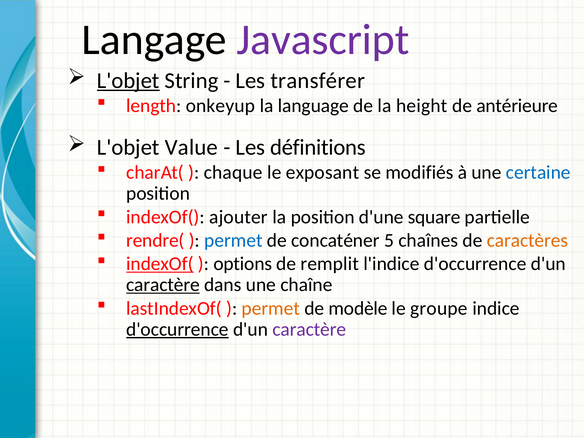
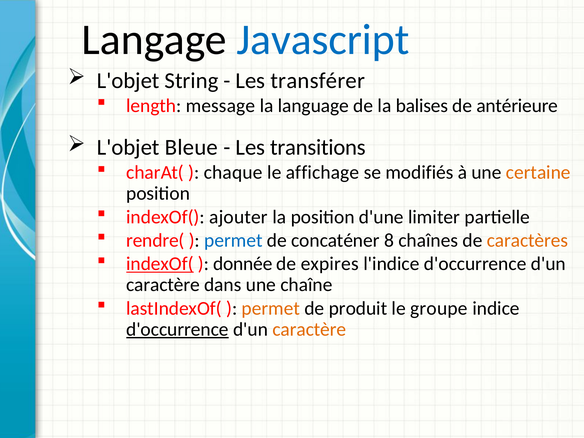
Javascript colour: purple -> blue
L'objet at (128, 81) underline: present -> none
onkeyup: onkeyup -> message
height: height -> balises
Value: Value -> Bleue
définitions: définitions -> transitions
exposant: exposant -> affichage
certaine colour: blue -> orange
square: square -> limiter
5: 5 -> 8
options: options -> donnée
remplit: remplit -> expires
caractère at (163, 285) underline: present -> none
modèle: modèle -> produit
caractère at (309, 329) colour: purple -> orange
